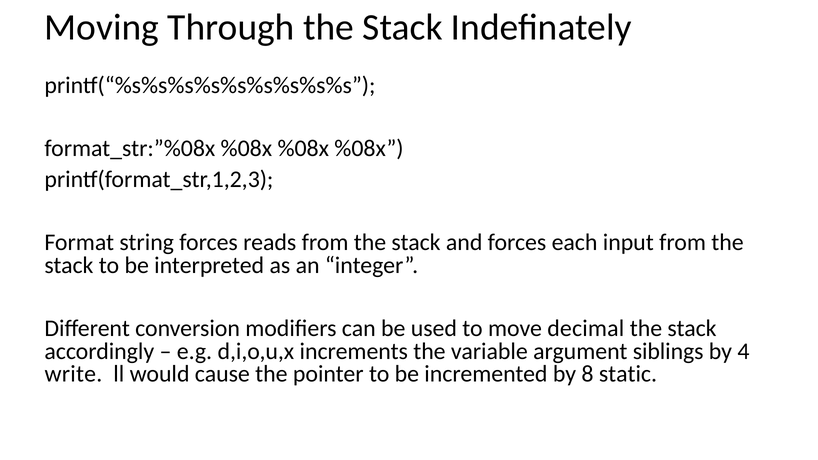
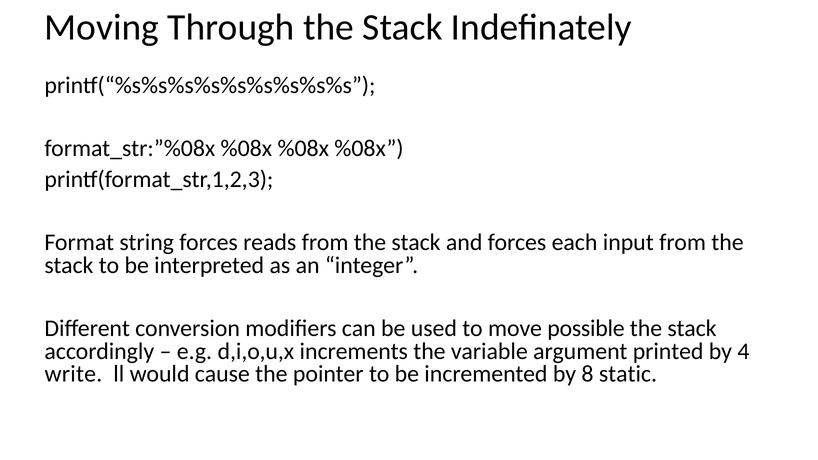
decimal: decimal -> possible
siblings: siblings -> printed
